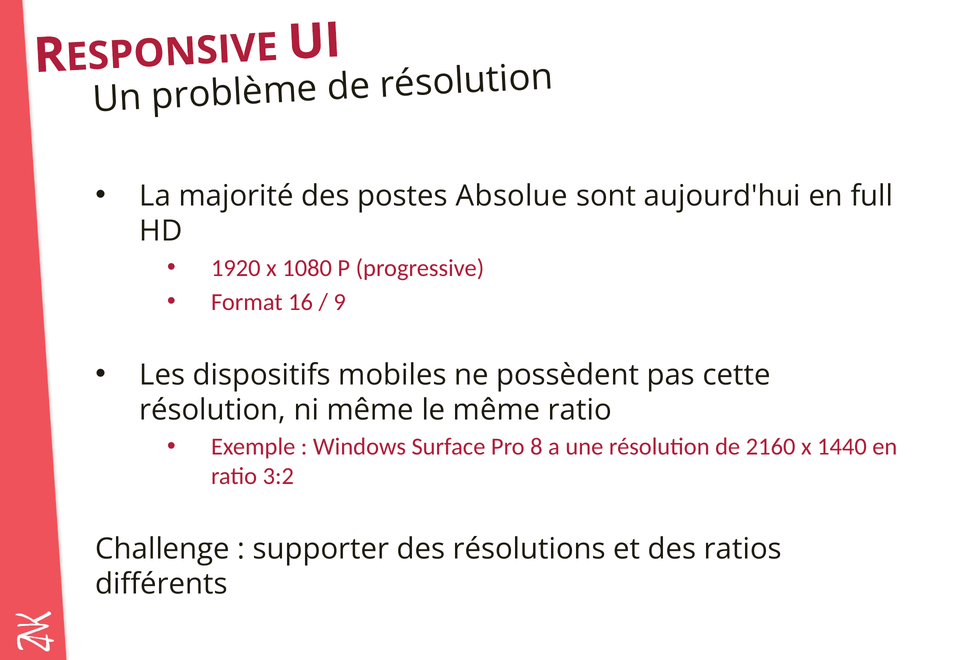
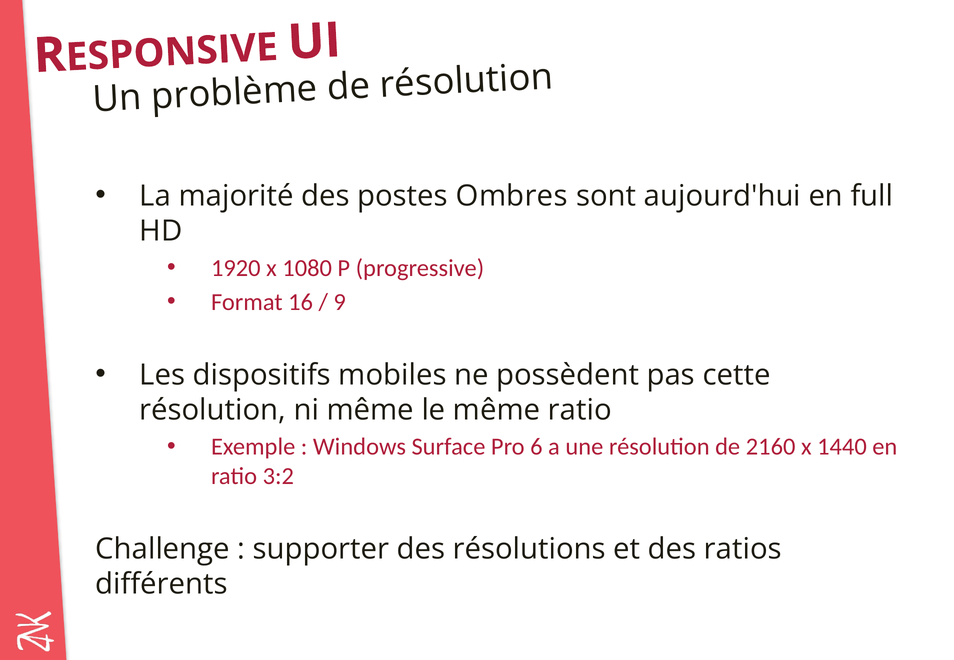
Absolue: Absolue -> Ombres
8: 8 -> 6
